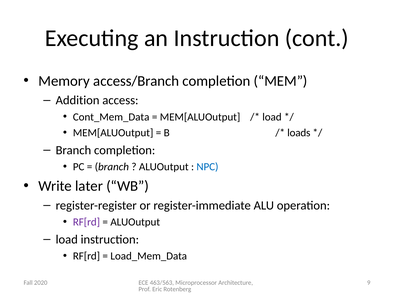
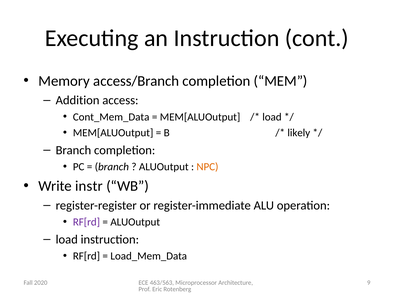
loads: loads -> likely
NPC colour: blue -> orange
later: later -> instr
